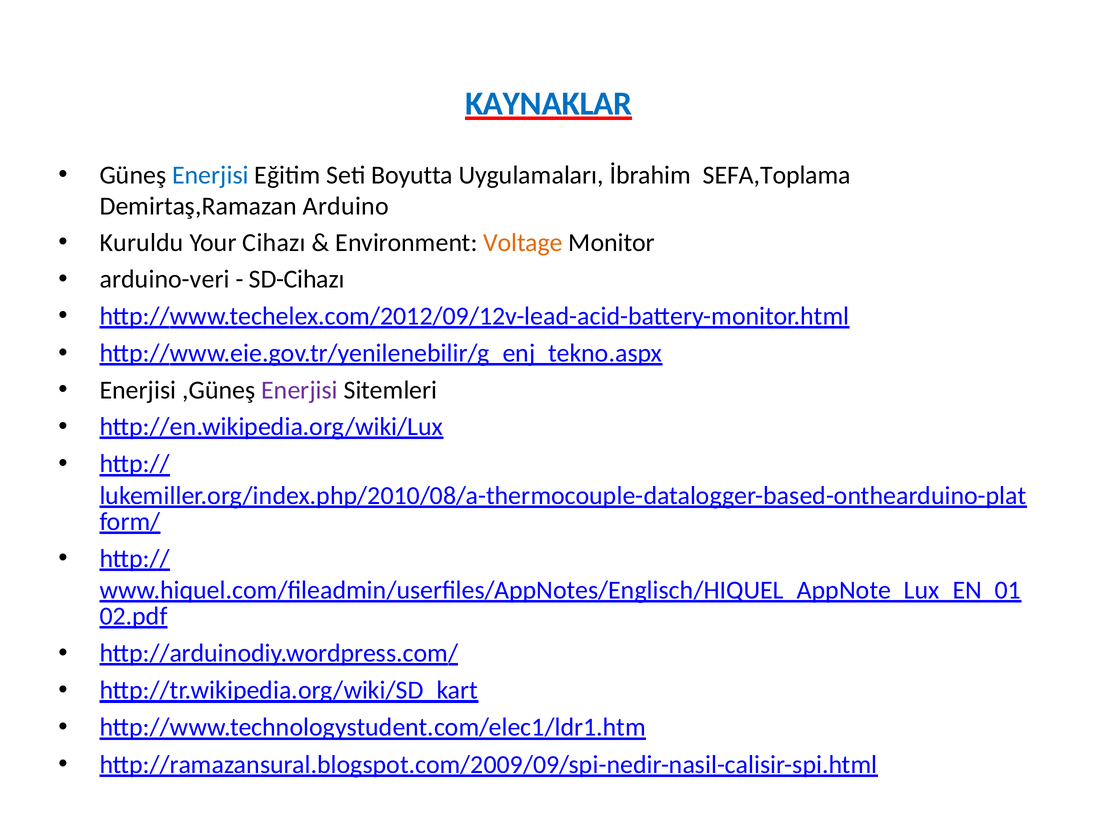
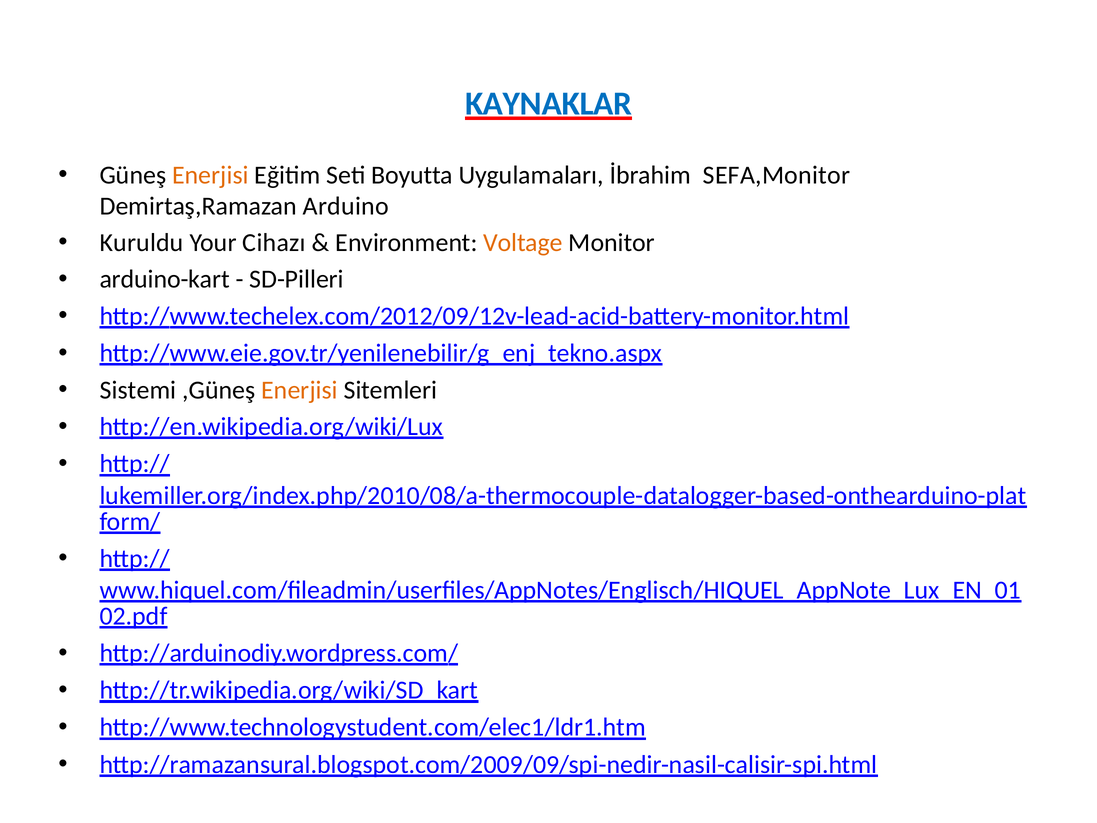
Enerjisi at (210, 175) colour: blue -> orange
SEFA,Toplama: SEFA,Toplama -> SEFA,Monitor
arduino-veri: arduino-veri -> arduino-kart
SD-Cihazı: SD-Cihazı -> SD-Pilleri
Enerjisi at (138, 390): Enerjisi -> Sistemi
Enerjisi at (300, 390) colour: purple -> orange
